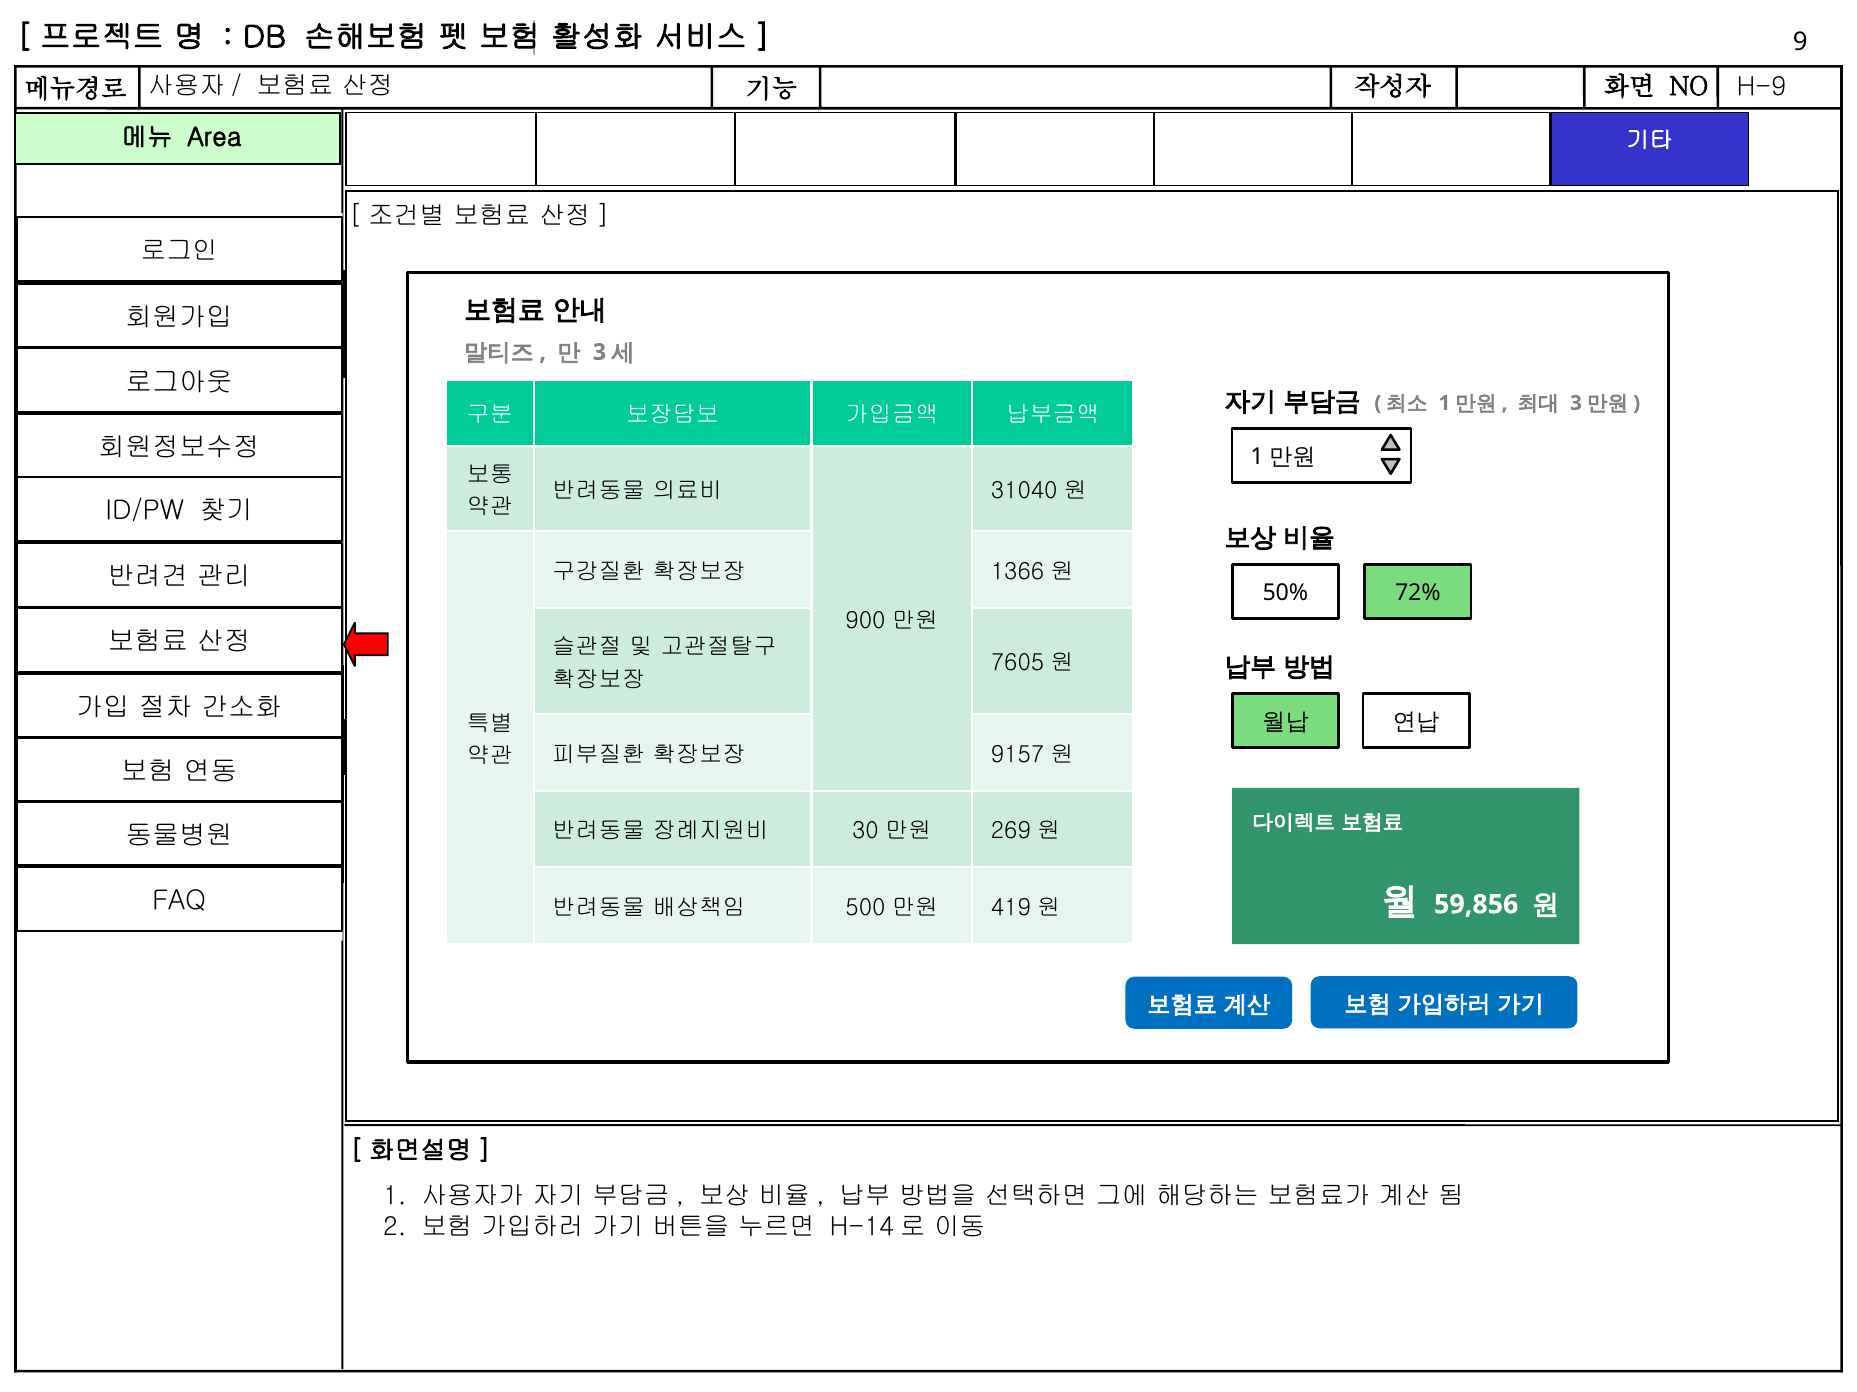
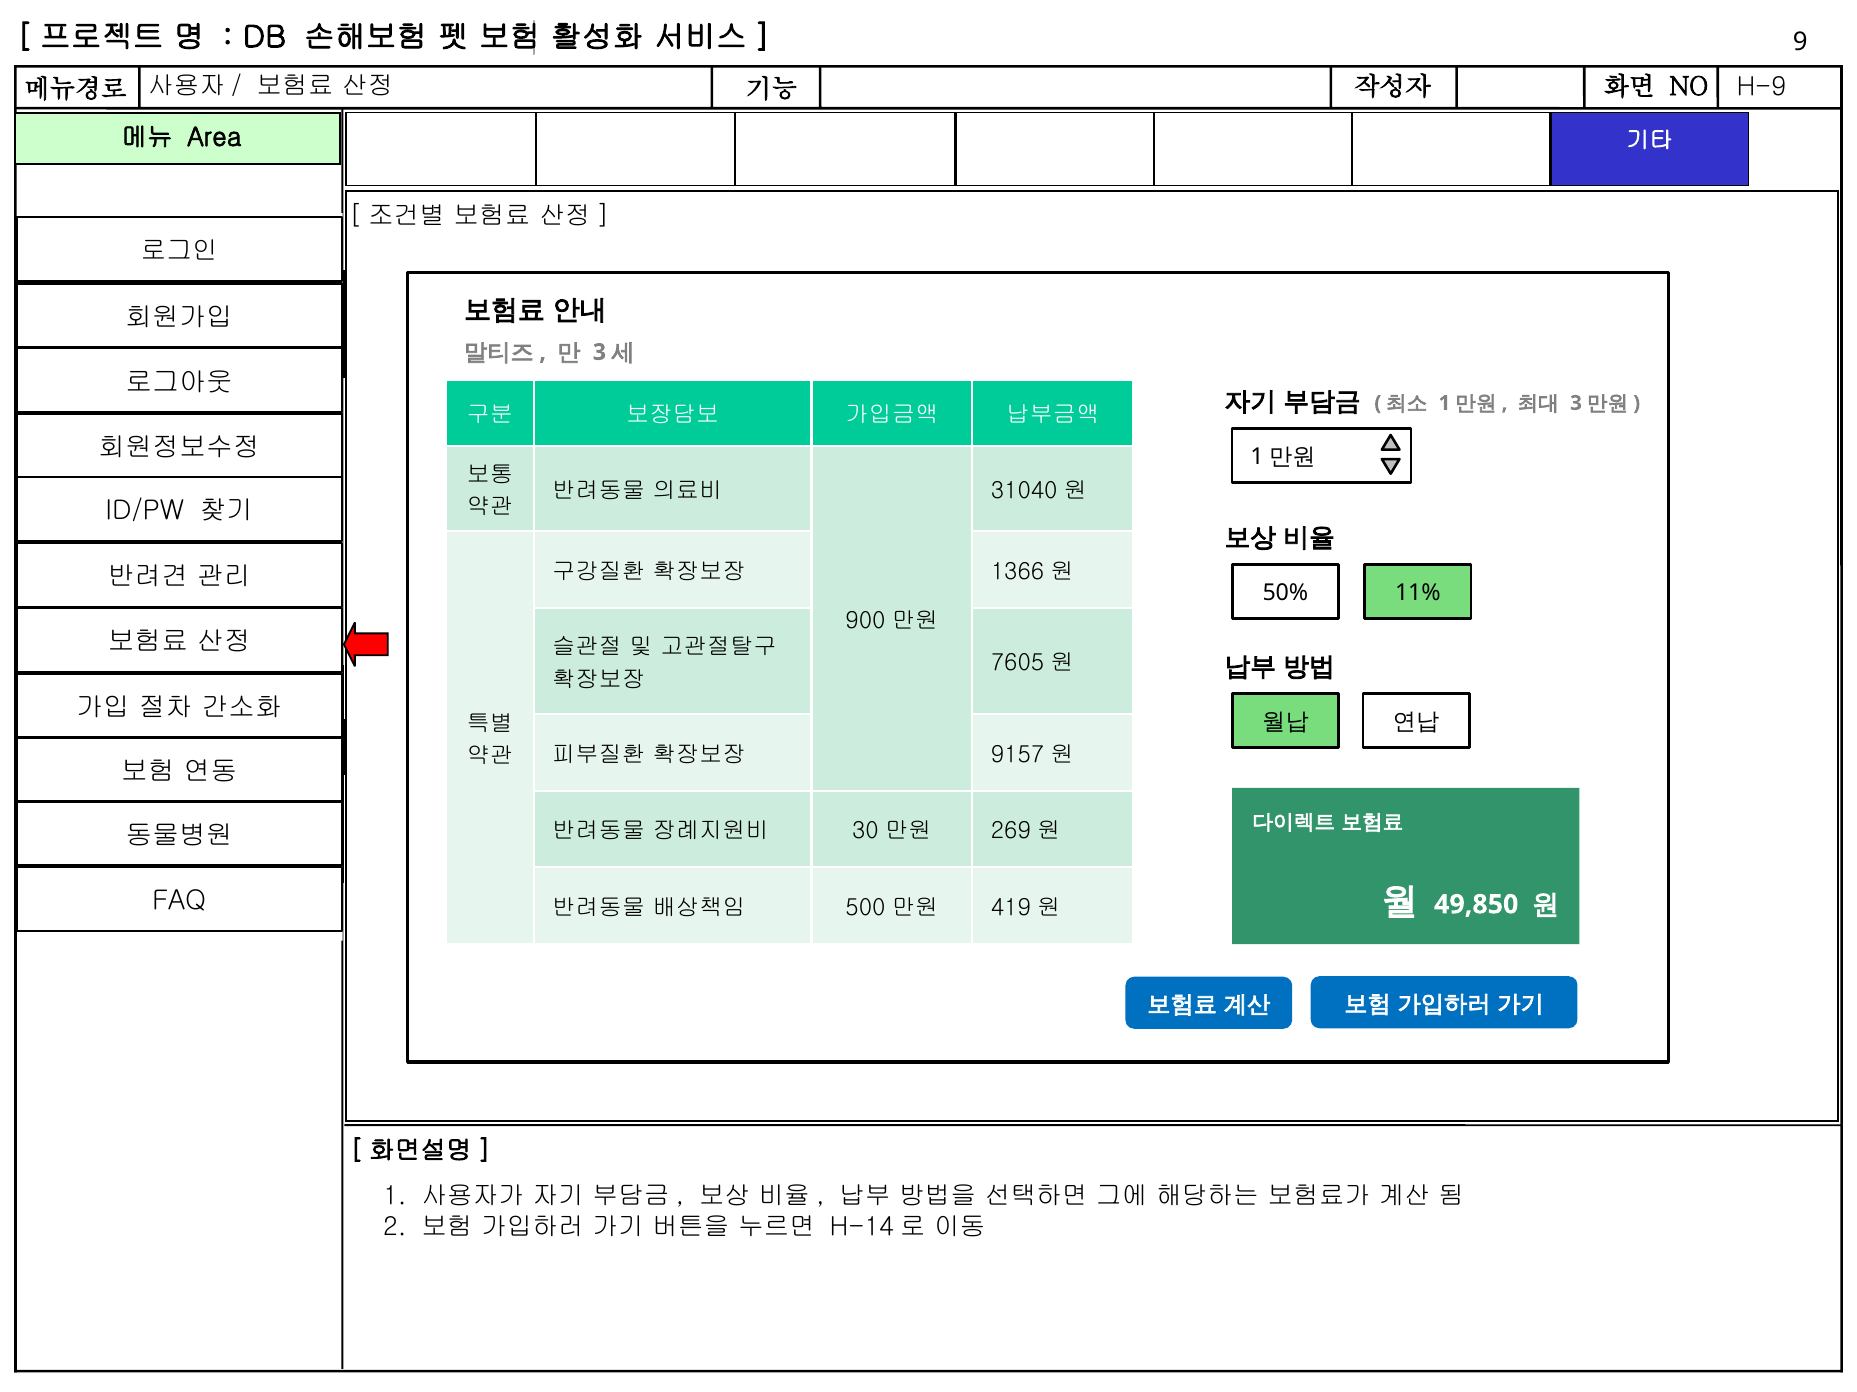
72%: 72% -> 11%
59,856: 59,856 -> 49,850
